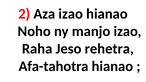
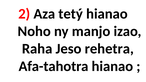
Aza izao: izao -> tetý
